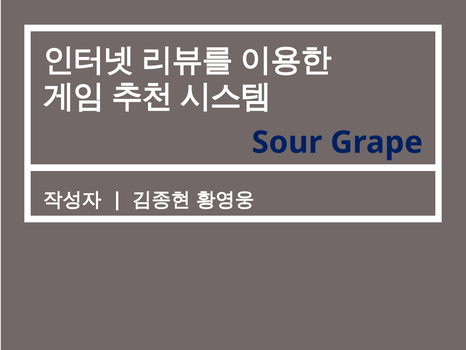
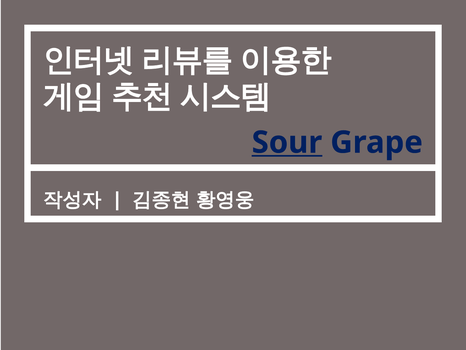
Sour underline: none -> present
